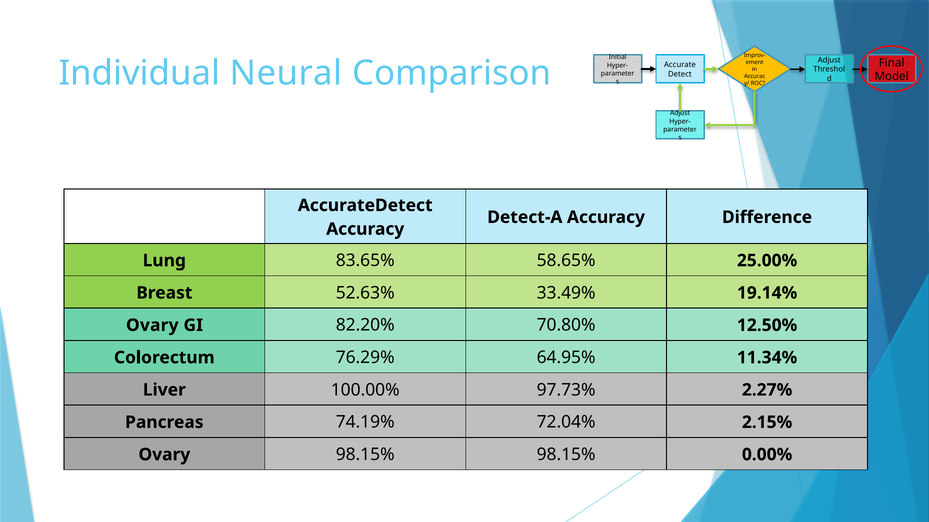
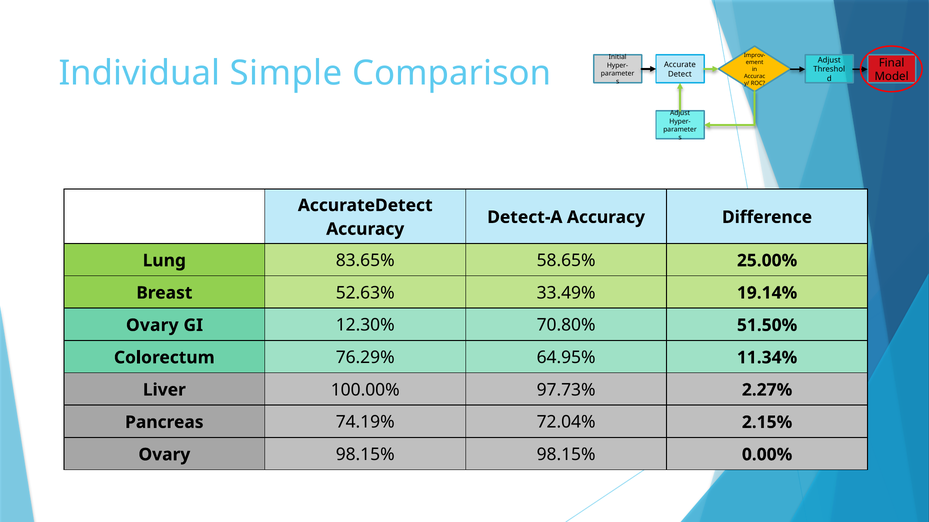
Neural: Neural -> Simple
82.20%: 82.20% -> 12.30%
12.50%: 12.50% -> 51.50%
